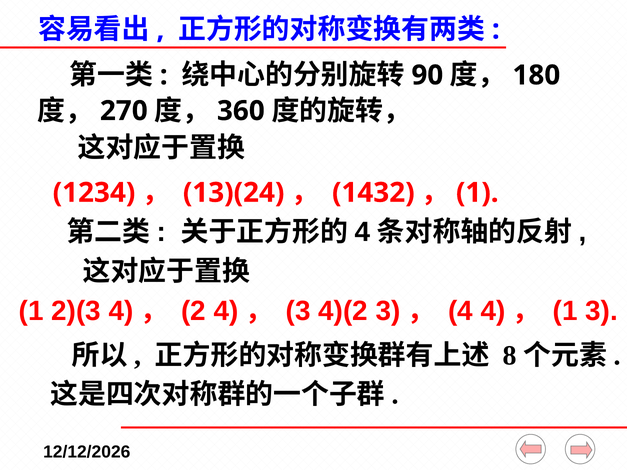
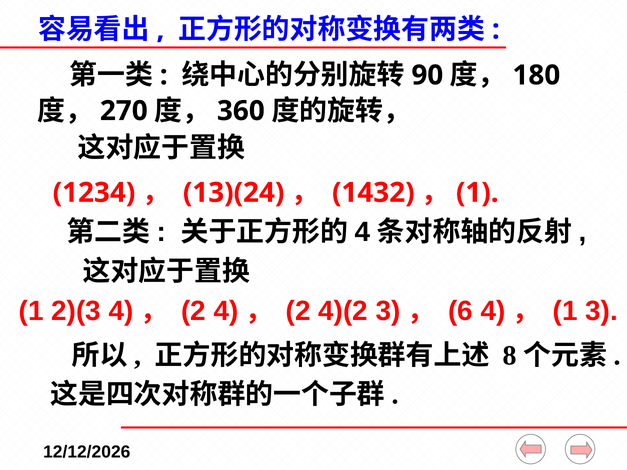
3 at (298, 311): 3 -> 2
4 at (460, 311): 4 -> 6
